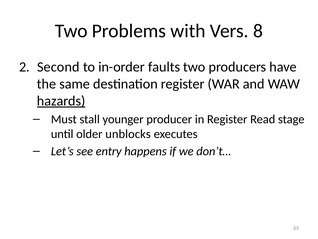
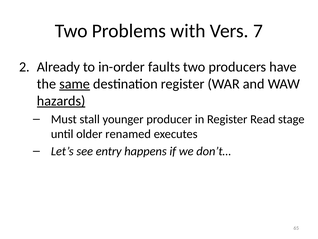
8: 8 -> 7
Second: Second -> Already
same underline: none -> present
unblocks: unblocks -> renamed
